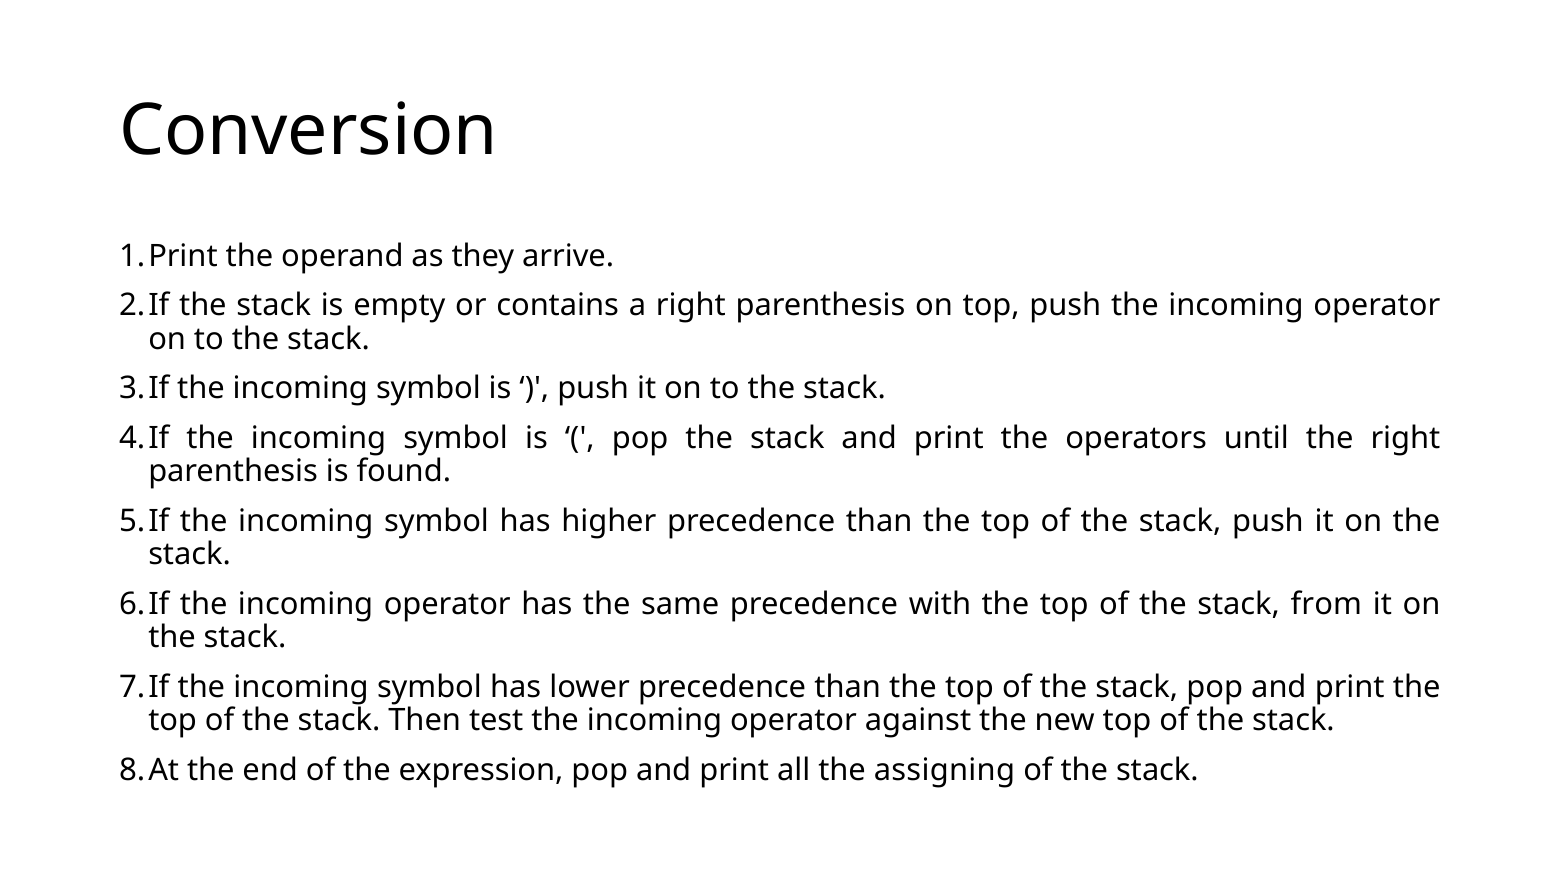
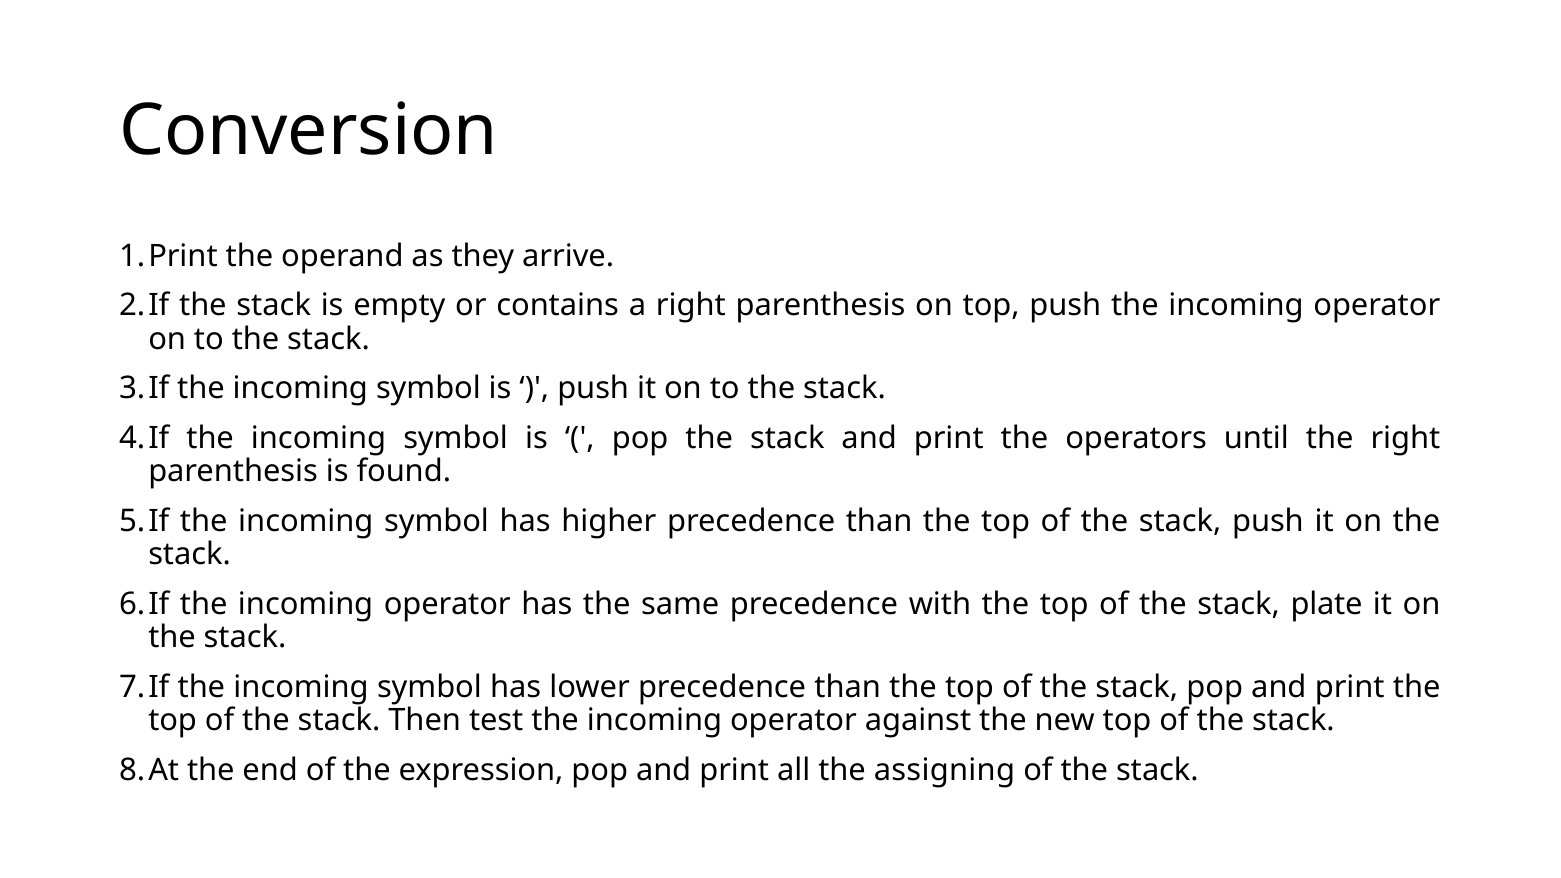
from: from -> plate
